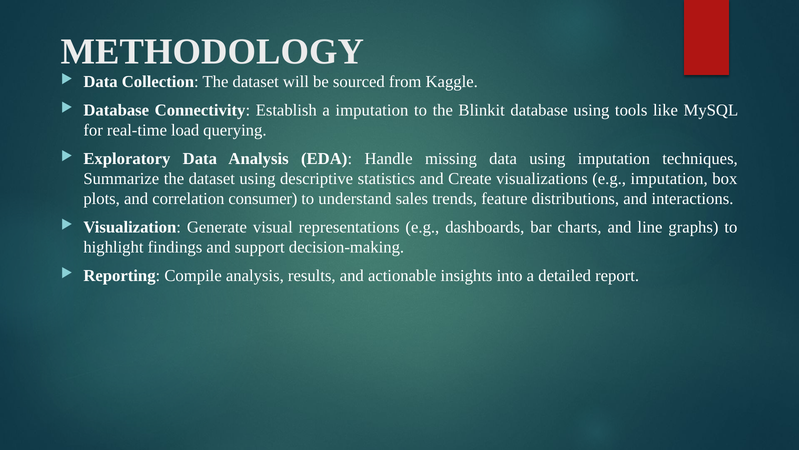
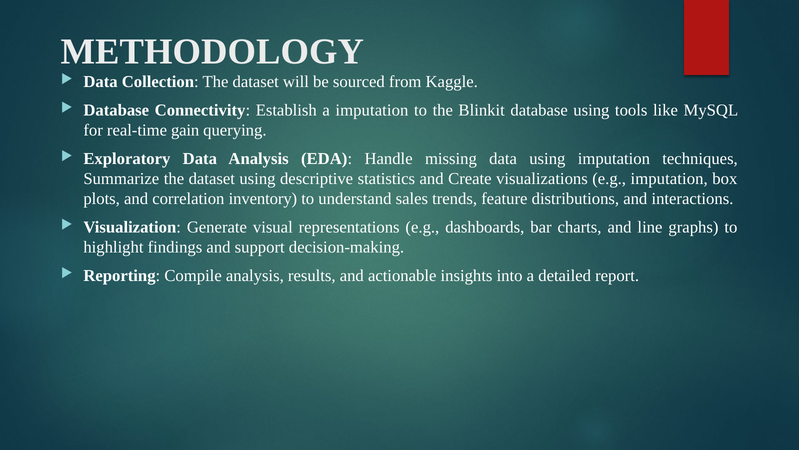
load: load -> gain
consumer: consumer -> inventory
